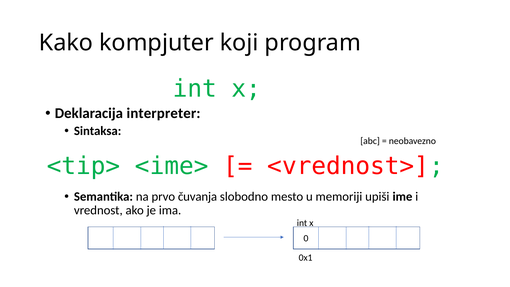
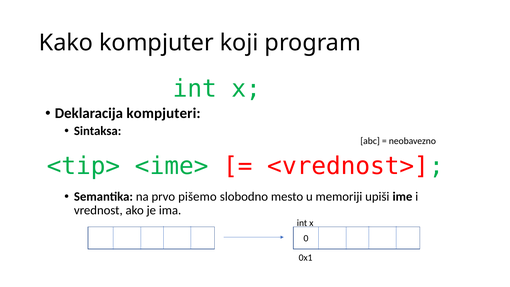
interpreter: interpreter -> kompjuteri
čuvanja: čuvanja -> pišemo
